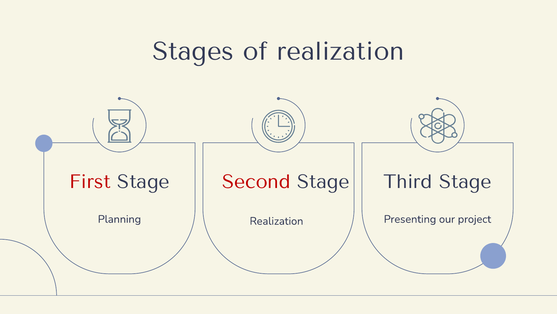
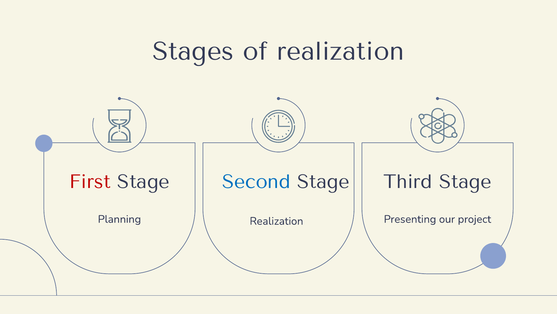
Second colour: red -> blue
